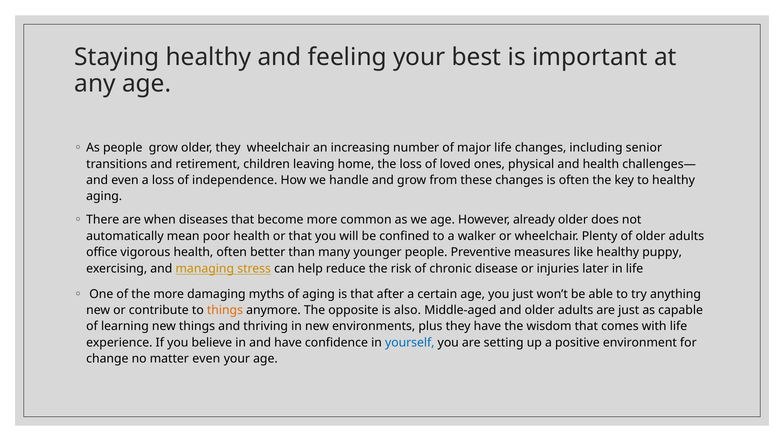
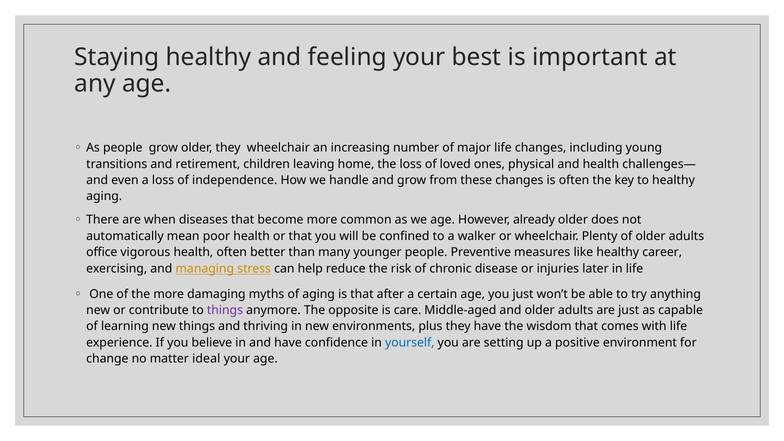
senior: senior -> young
puppy: puppy -> career
things at (225, 310) colour: orange -> purple
also: also -> care
matter even: even -> ideal
